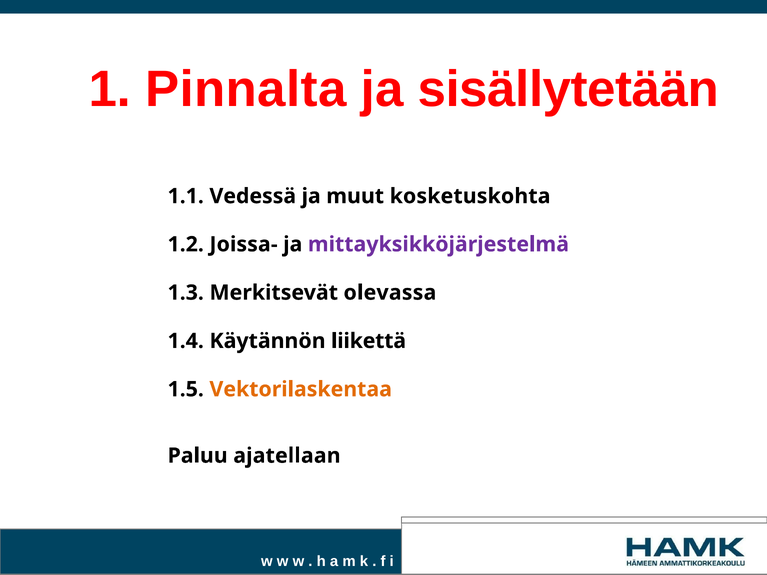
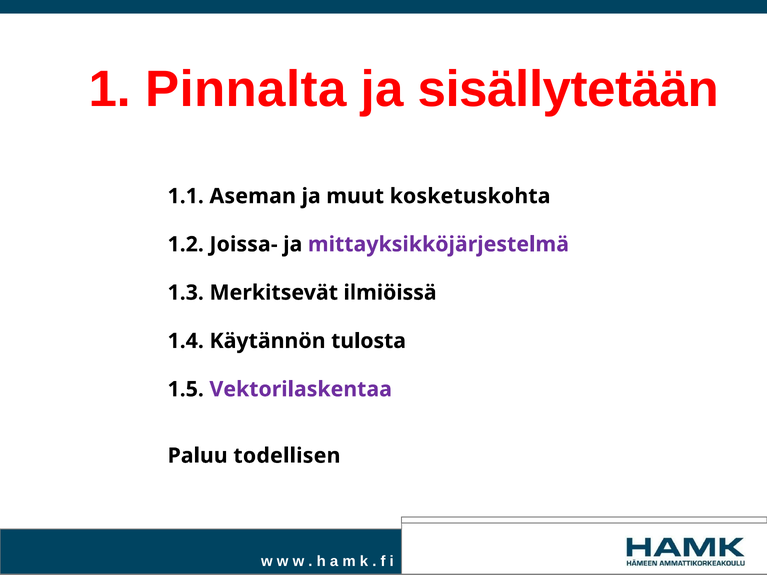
Vedessä: Vedessä -> Aseman
olevassa: olevassa -> ilmiöissä
liikettä: liikettä -> tulosta
Vektorilaskentaa colour: orange -> purple
ajatellaan: ajatellaan -> todellisen
